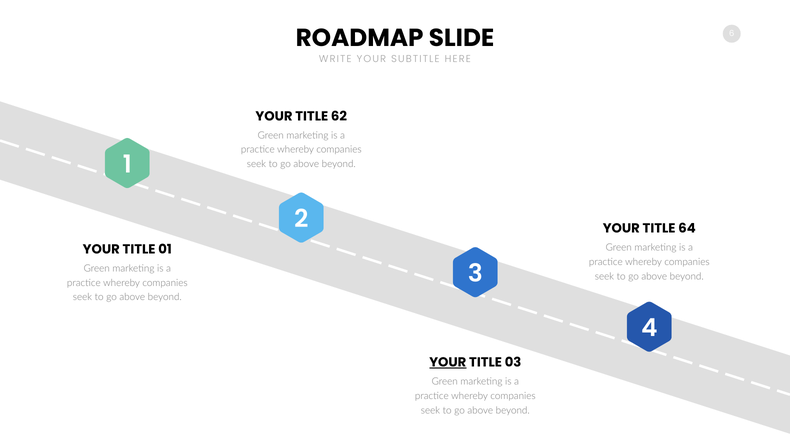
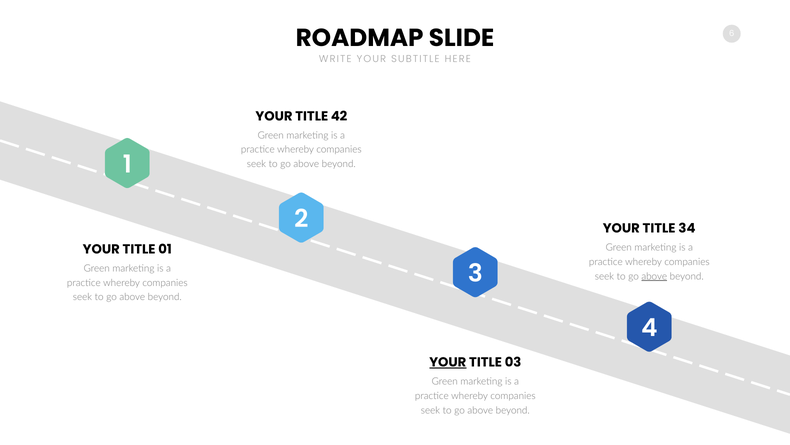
62: 62 -> 42
64: 64 -> 34
above at (654, 276) underline: none -> present
